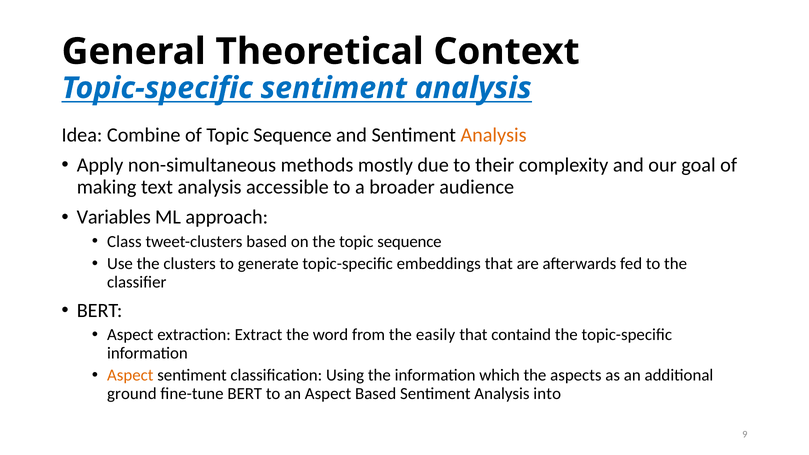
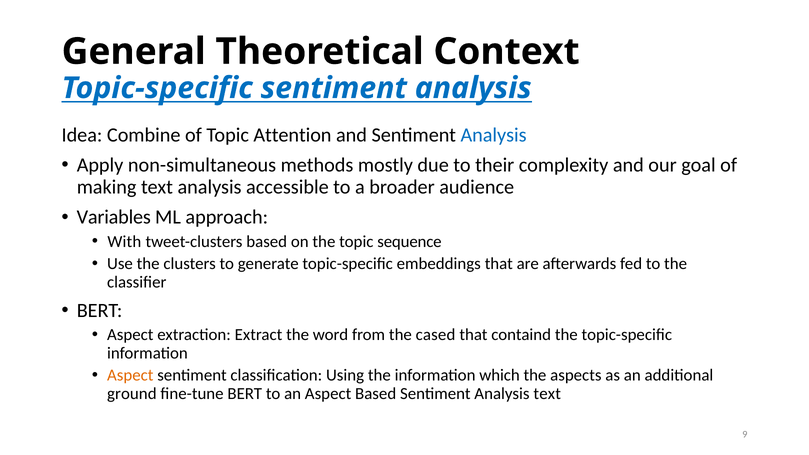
of Topic Sequence: Sequence -> Attention
Analysis at (494, 135) colour: orange -> blue
Class: Class -> With
easily: easily -> cased
Analysis into: into -> text
